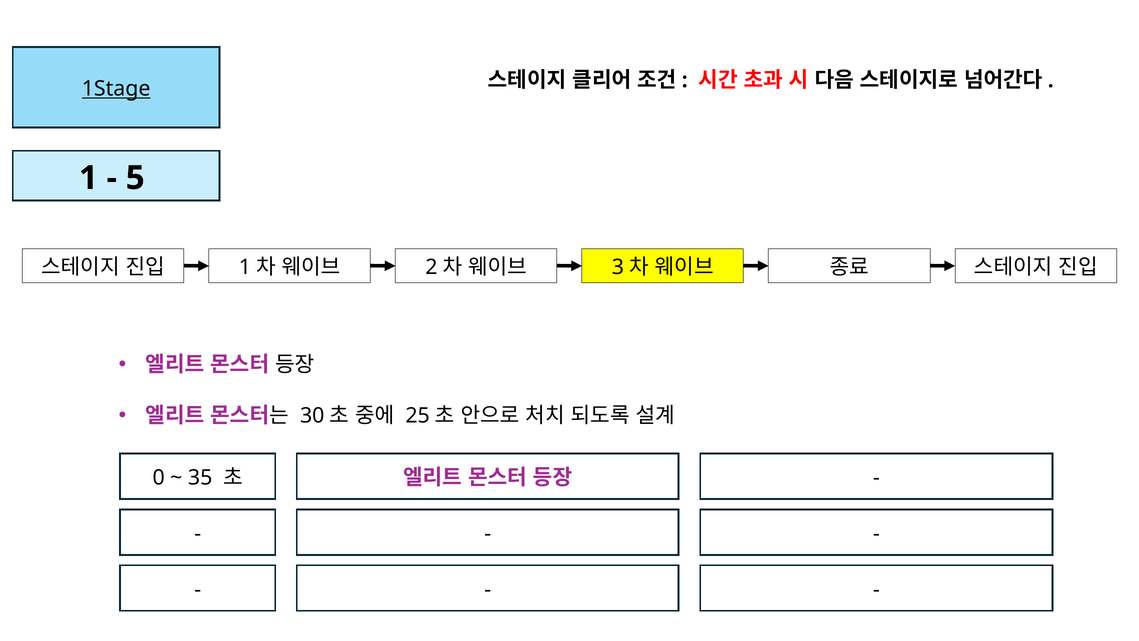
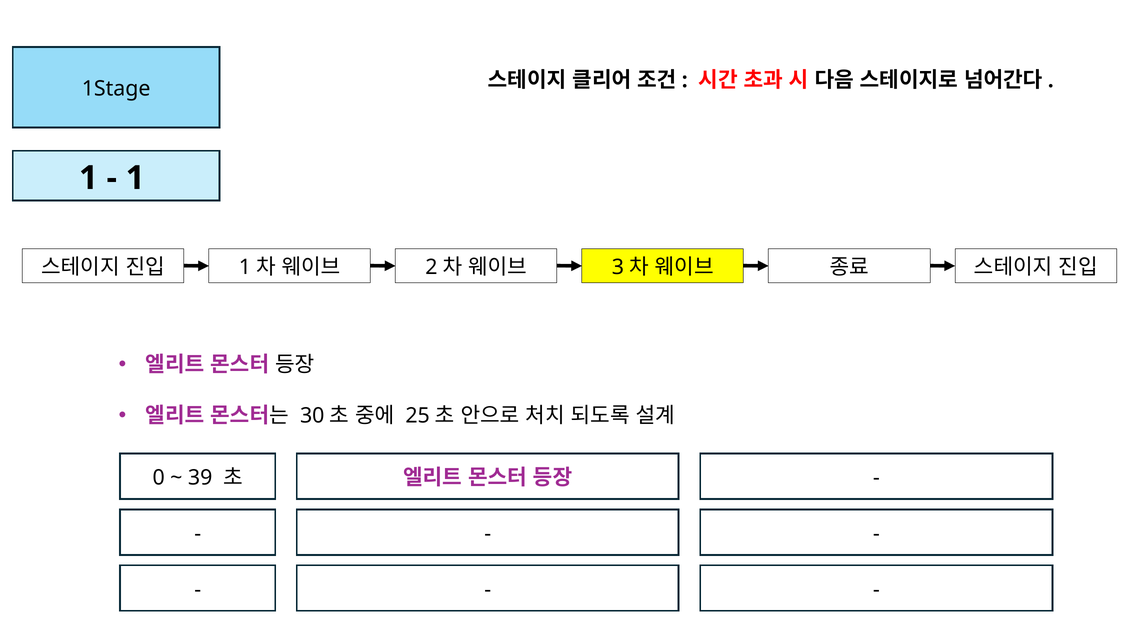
1Stage underline: present -> none
5 at (135, 178): 5 -> 1
35: 35 -> 39
